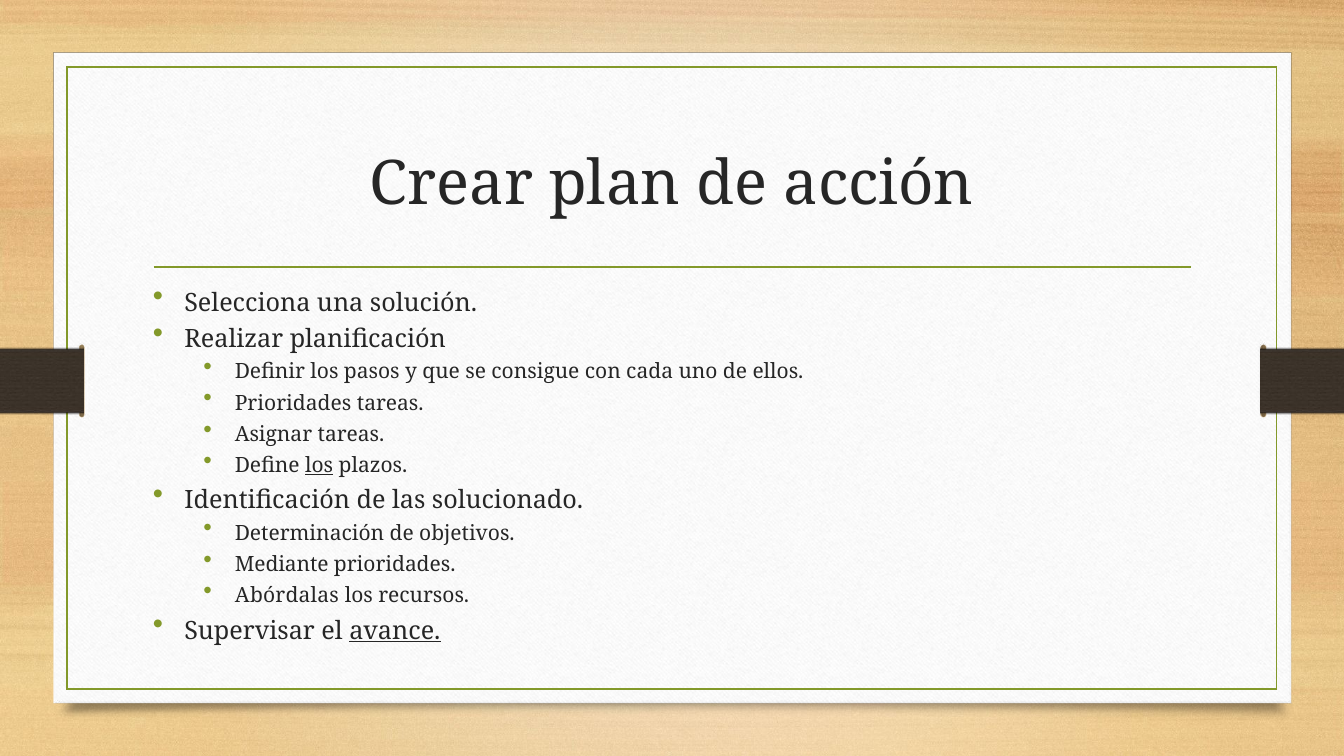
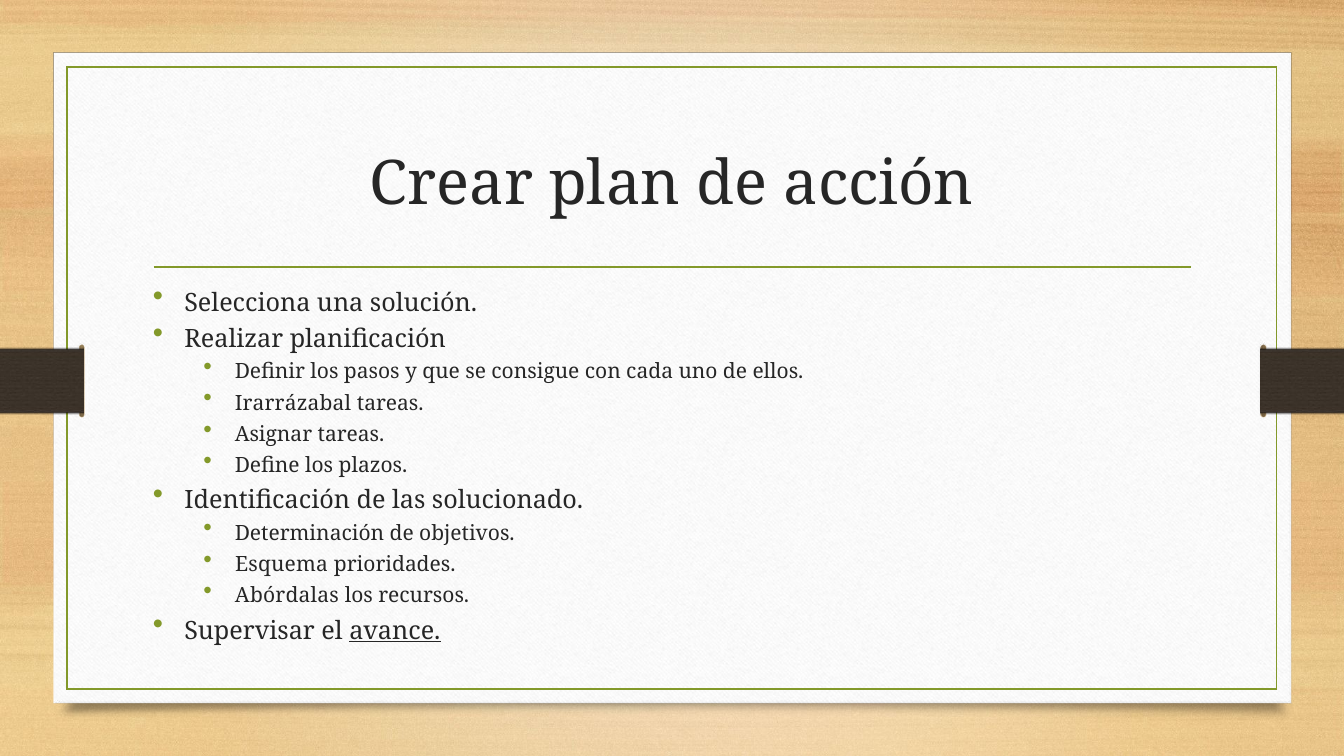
Prioridades at (293, 403): Prioridades -> Irarrázabal
los at (319, 466) underline: present -> none
Mediante: Mediante -> Esquema
